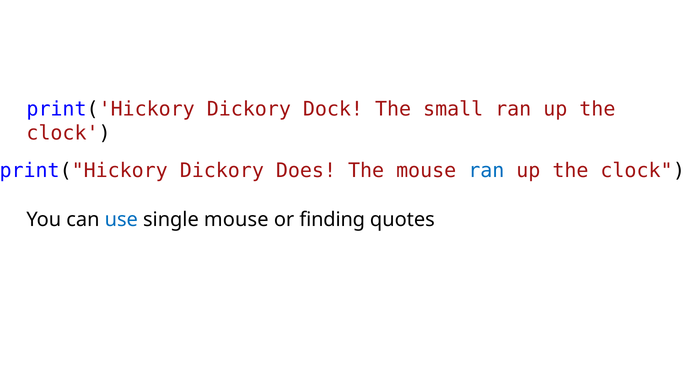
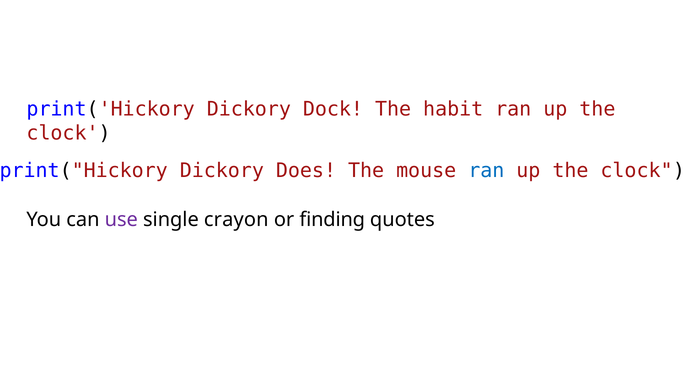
small: small -> habit
use colour: blue -> purple
single mouse: mouse -> crayon
